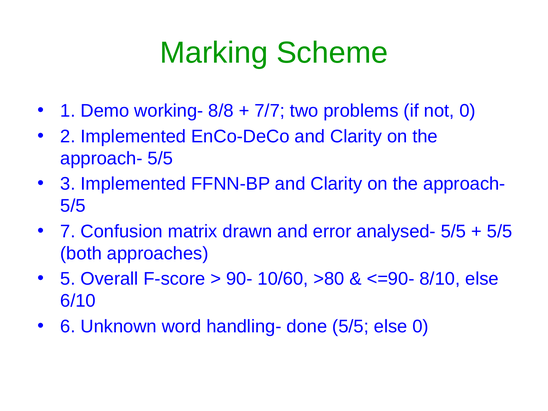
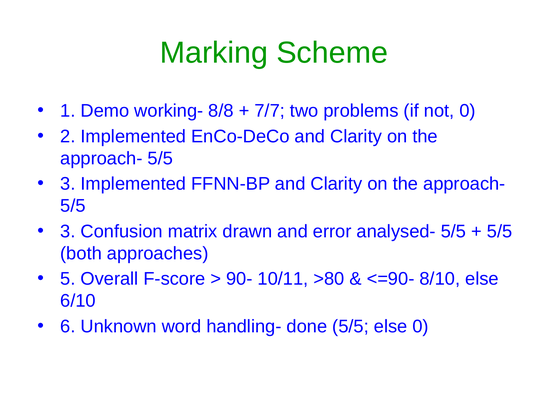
7 at (68, 231): 7 -> 3
10/60: 10/60 -> 10/11
